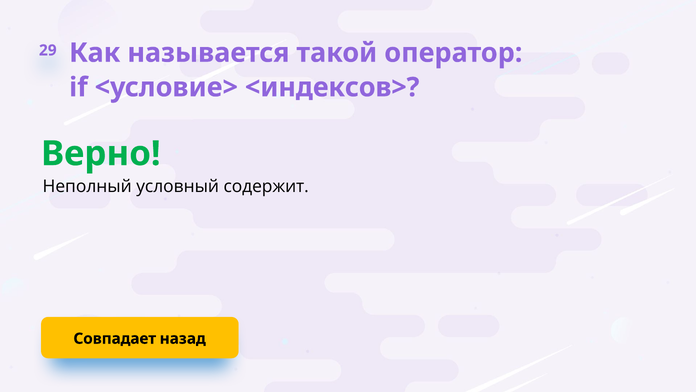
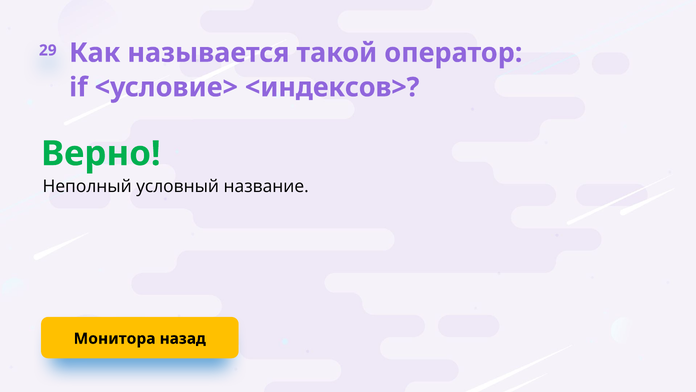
содержит: содержит -> название
Совпадает: Совпадает -> Монитора
